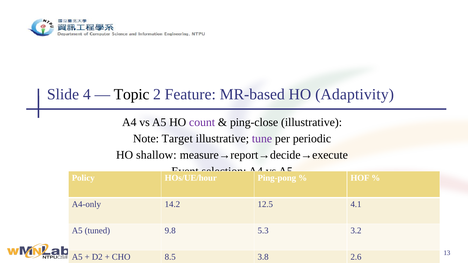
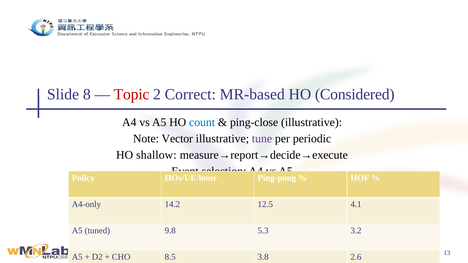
4: 4 -> 8
Topic colour: black -> red
Feature: Feature -> Correct
Adaptivity: Adaptivity -> Considered
count colour: purple -> blue
Target: Target -> Vector
